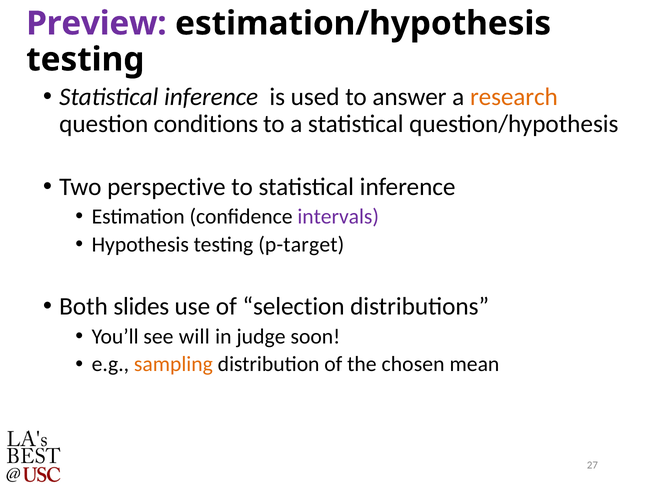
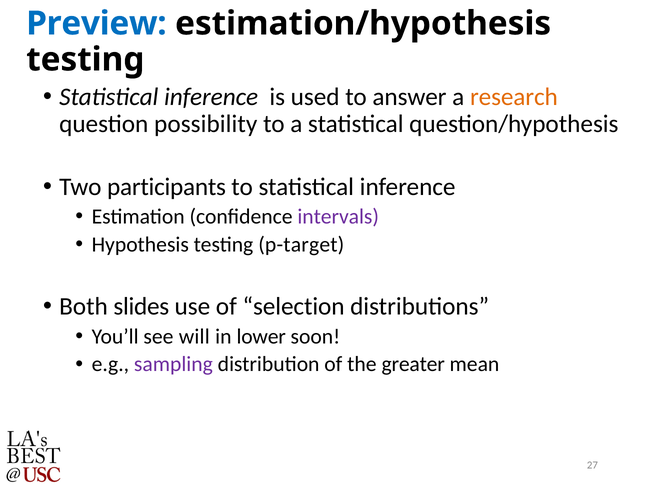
Preview colour: purple -> blue
conditions: conditions -> possibility
perspective: perspective -> participants
judge: judge -> lower
sampling colour: orange -> purple
chosen: chosen -> greater
